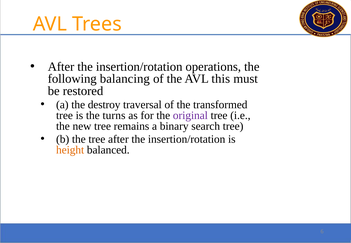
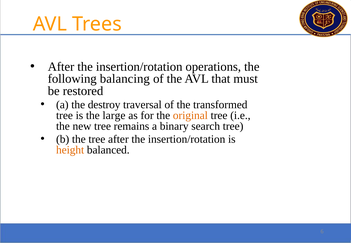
this: this -> that
turns: turns -> large
original colour: purple -> orange
